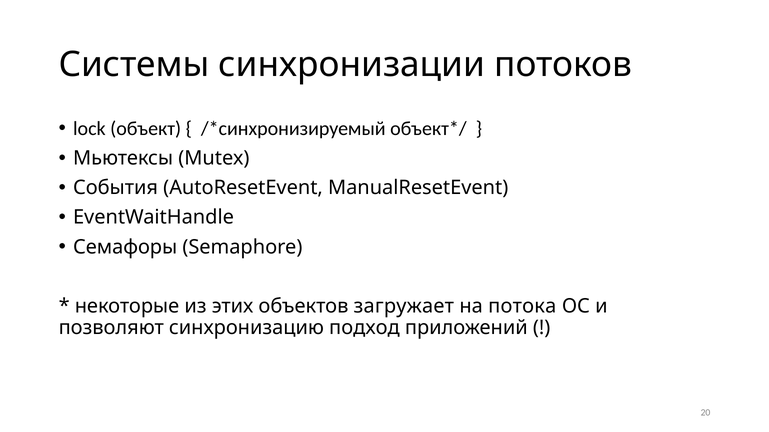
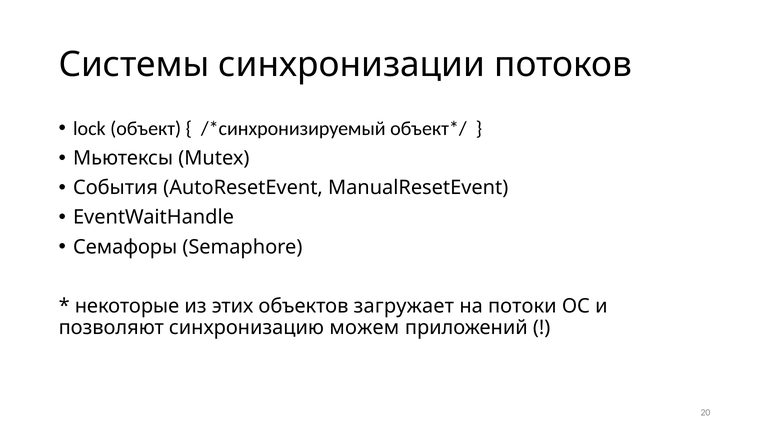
потока: потока -> потоки
подход: подход -> можем
